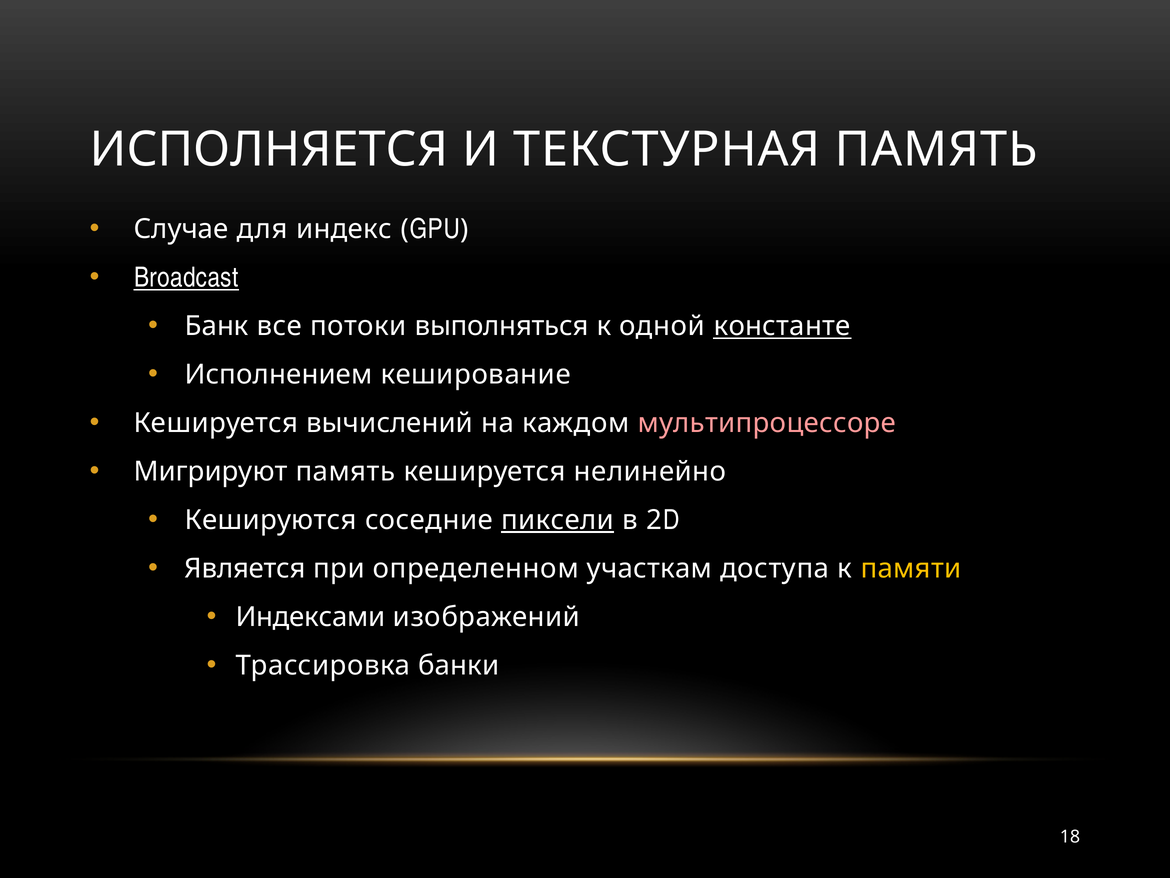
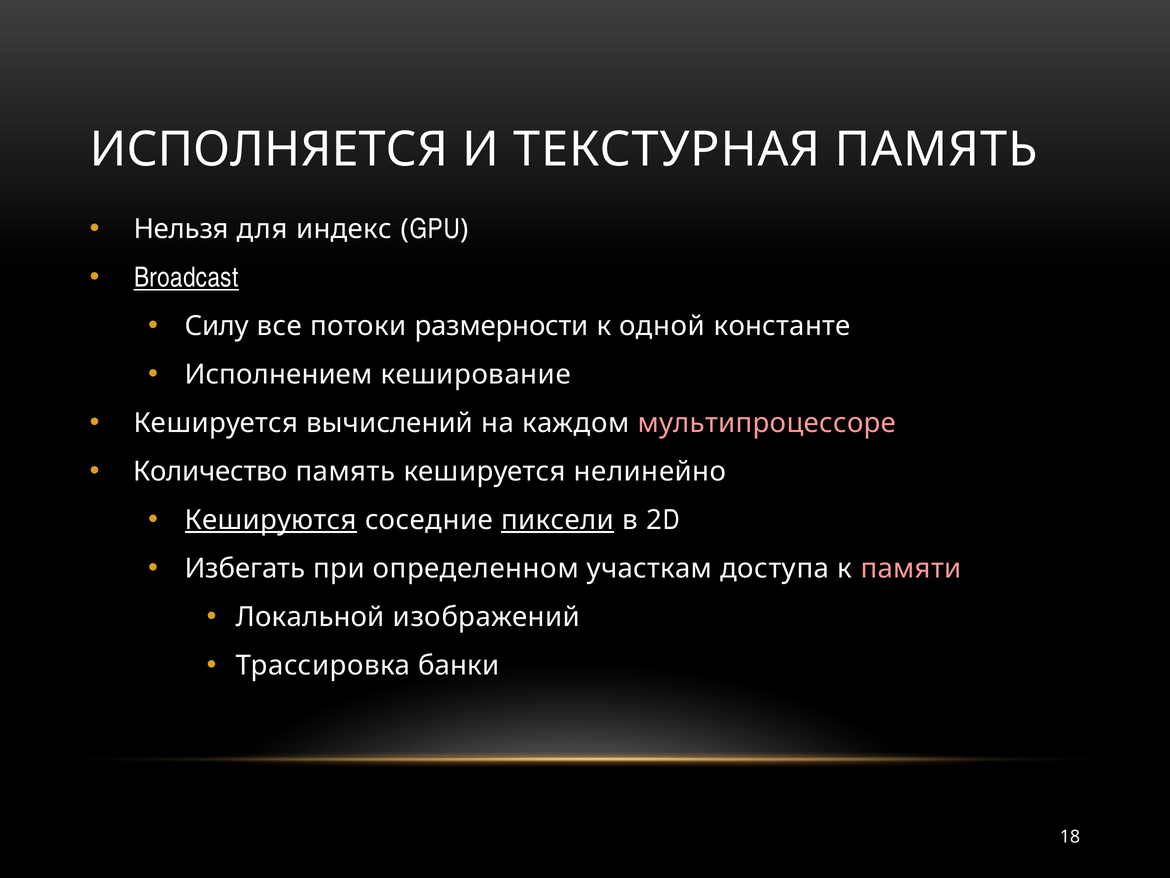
Случае: Случае -> Нельзя
Банк: Банк -> Силу
выполняться: выполняться -> размерности
константе underline: present -> none
Мигрируют: Мигрируют -> Количество
Кешируются underline: none -> present
Является: Является -> Избегать
памяти colour: yellow -> pink
Индексами: Индексами -> Локальной
